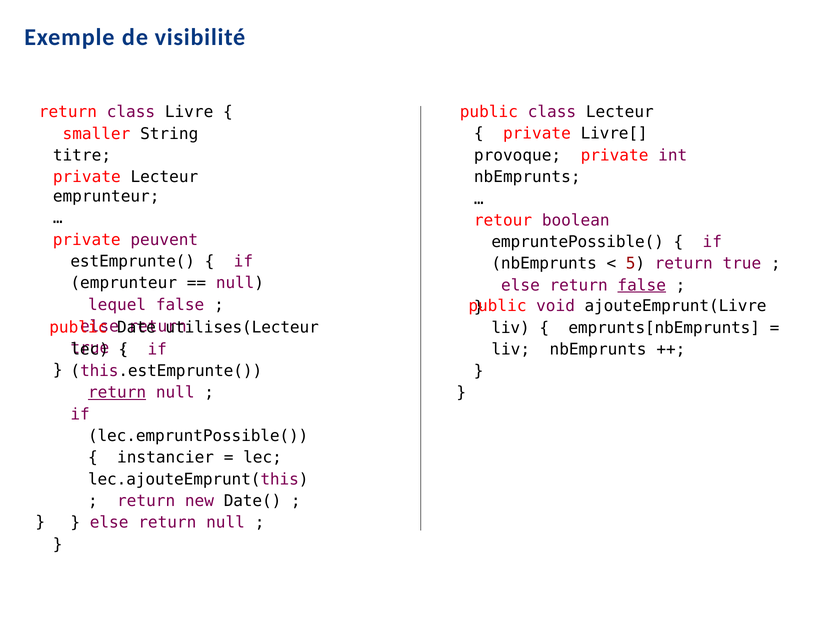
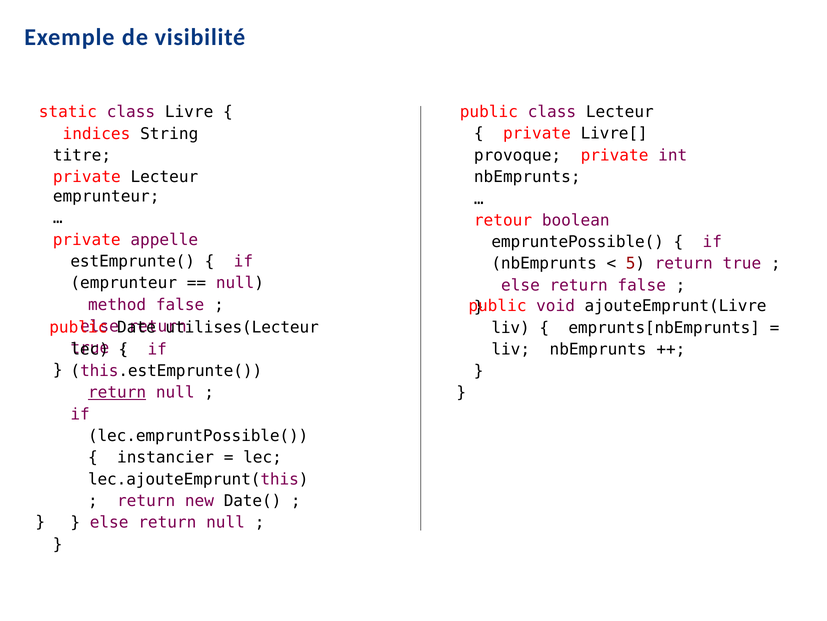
return at (68, 112): return -> static
smaller: smaller -> indices
peuvent: peuvent -> appelle
false at (642, 285) underline: present -> none
lequel: lequel -> method
